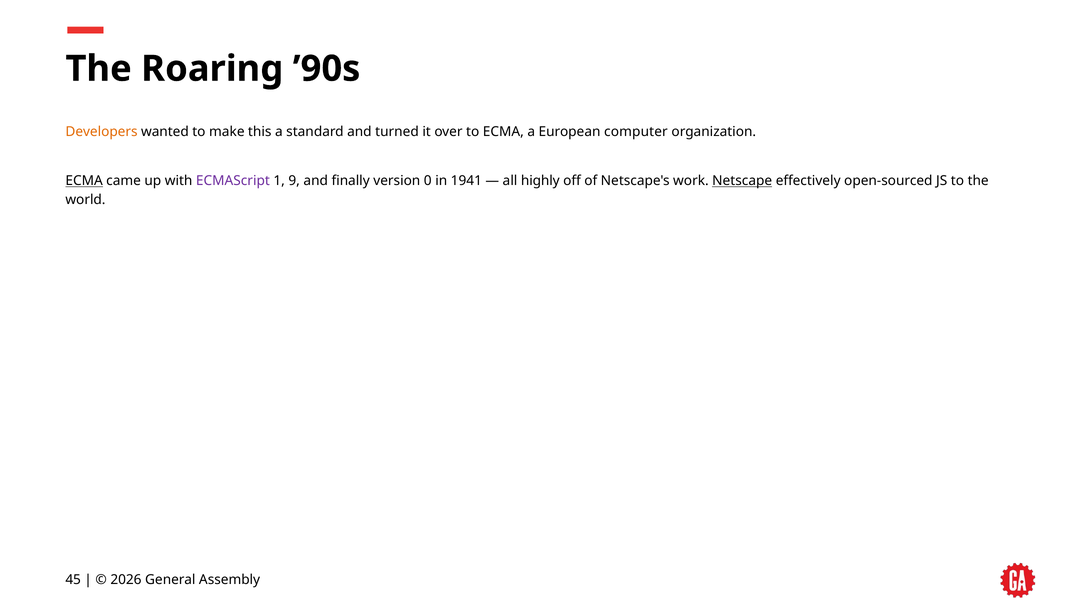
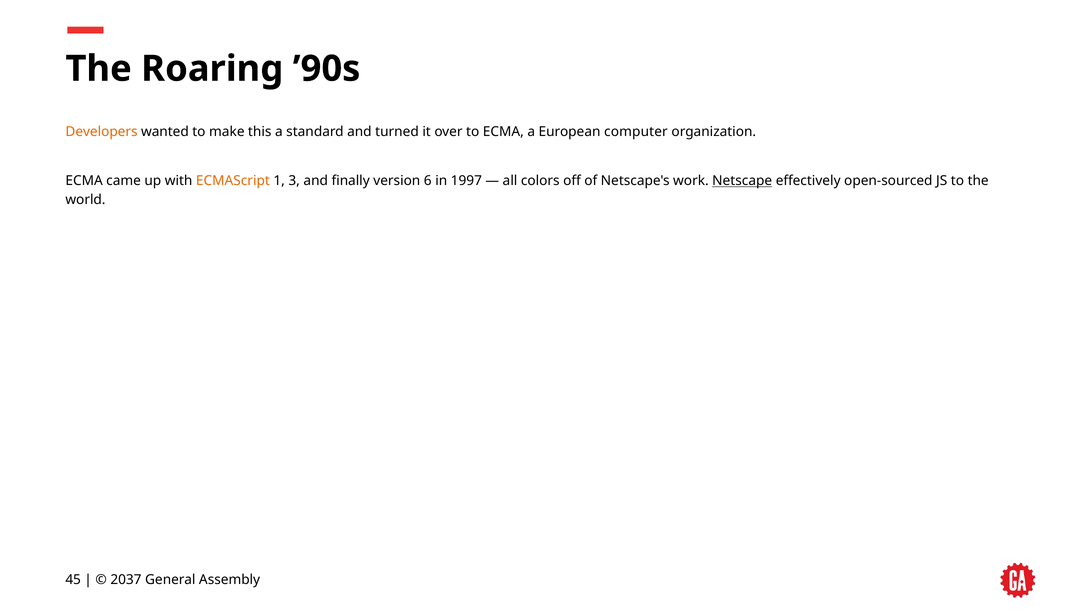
ECMA at (84, 181) underline: present -> none
ECMAScript colour: purple -> orange
9: 9 -> 3
0: 0 -> 6
1941: 1941 -> 1997
highly: highly -> colors
2026: 2026 -> 2037
